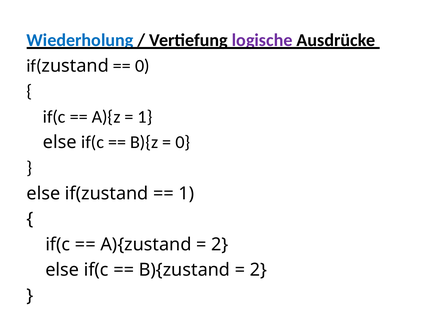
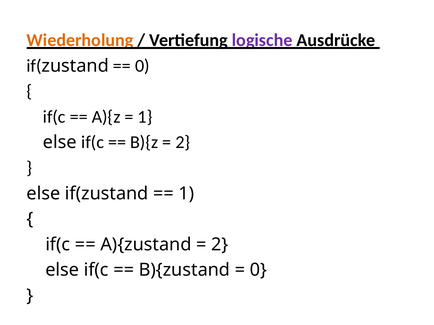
Wiederholung colour: blue -> orange
0 at (183, 143): 0 -> 2
2 at (258, 270): 2 -> 0
